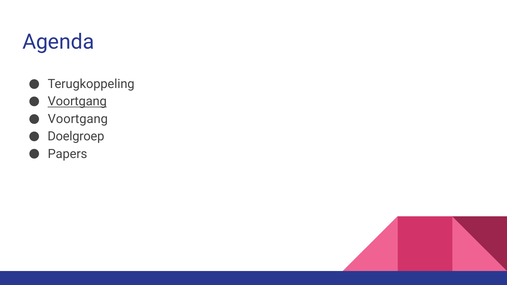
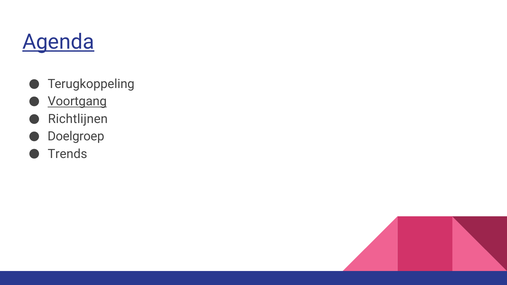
Agenda underline: none -> present
Voortgang at (78, 119): Voortgang -> Richtlijnen
Papers: Papers -> Trends
